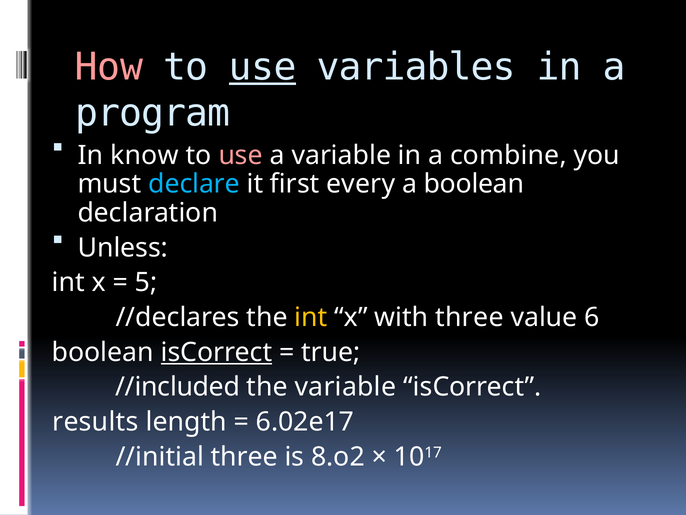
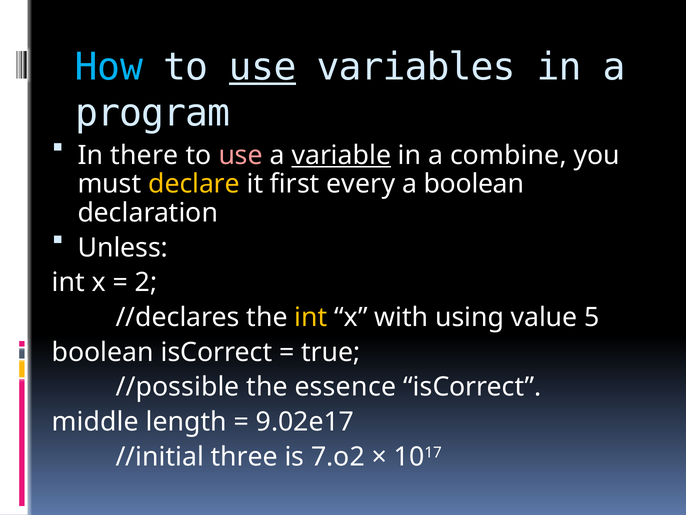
How colour: pink -> light blue
know: know -> there
variable at (341, 155) underline: none -> present
declare colour: light blue -> yellow
5: 5 -> 2
with three: three -> using
6: 6 -> 5
isCorrect at (217, 352) underline: present -> none
//included: //included -> //possible
the variable: variable -> essence
results: results -> middle
6.02e17: 6.02e17 -> 9.02e17
8.o2: 8.o2 -> 7.o2
